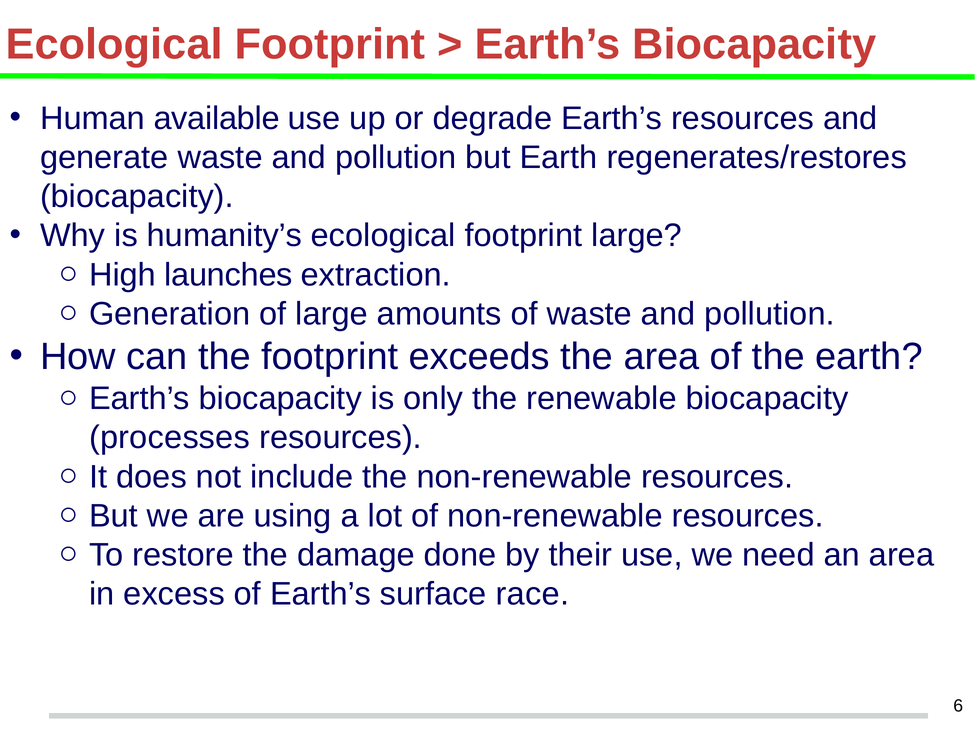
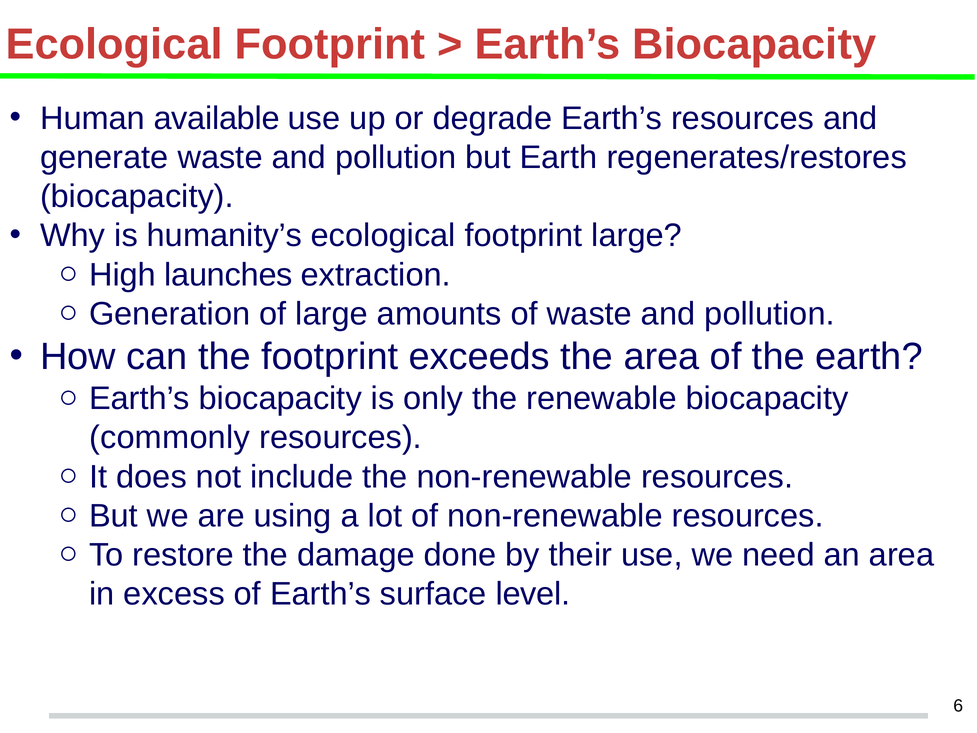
processes: processes -> commonly
race: race -> level
